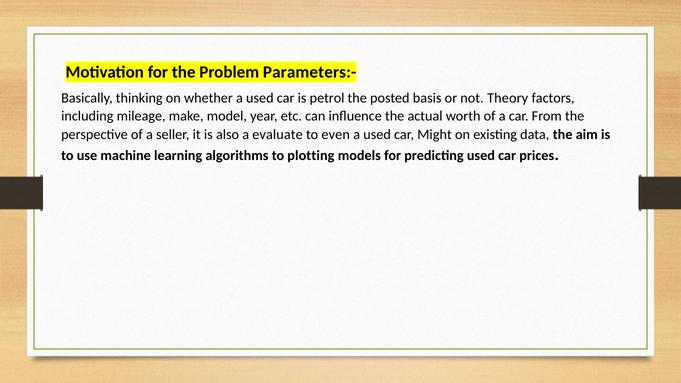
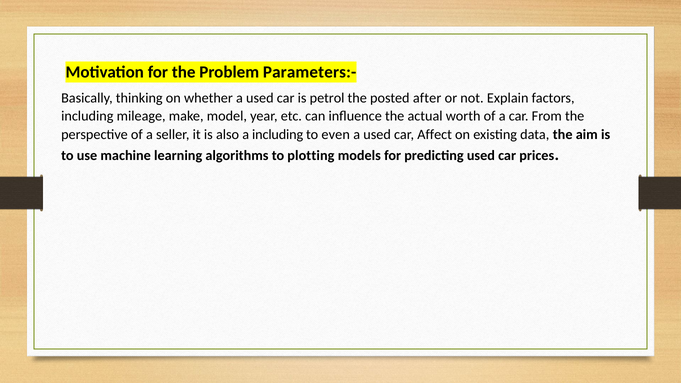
basis: basis -> after
Theory: Theory -> Explain
a evaluate: evaluate -> including
Might: Might -> Affect
